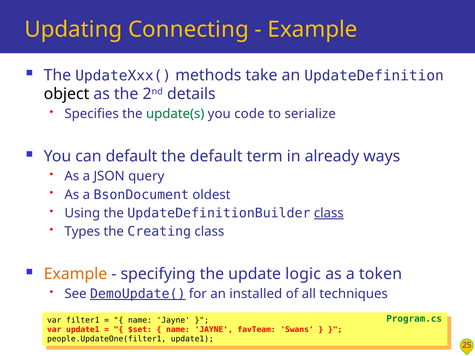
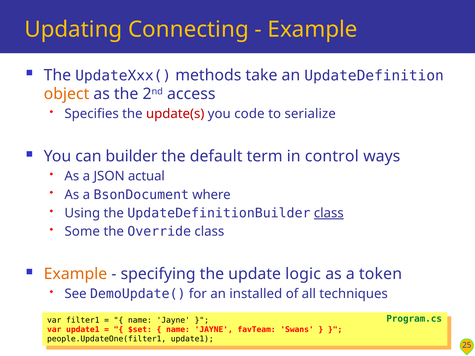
object colour: black -> orange
details: details -> access
update(s colour: green -> red
can default: default -> builder
already: already -> control
query: query -> actual
oldest: oldest -> where
Types: Types -> Some
Creating: Creating -> Override
DemoUpdate( underline: present -> none
